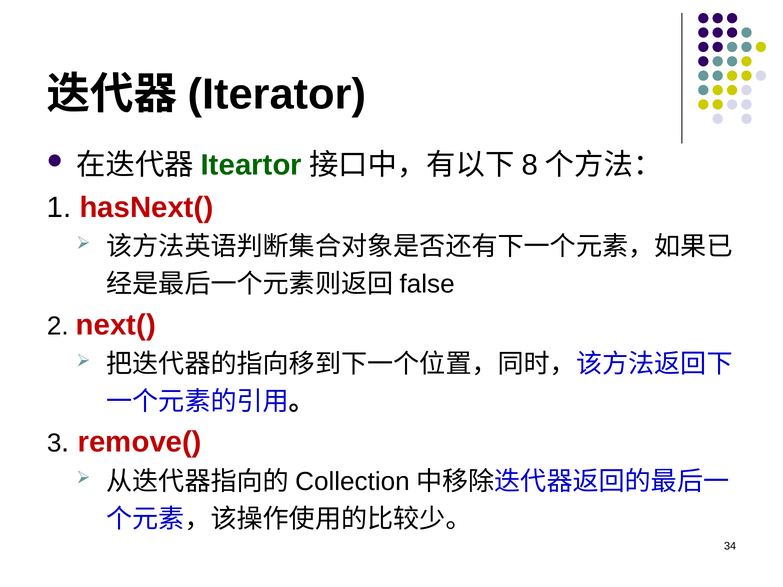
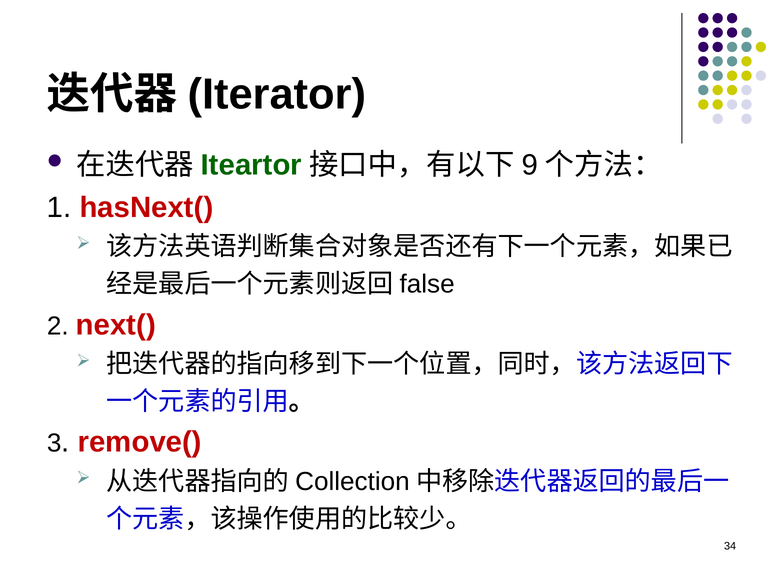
8: 8 -> 9
